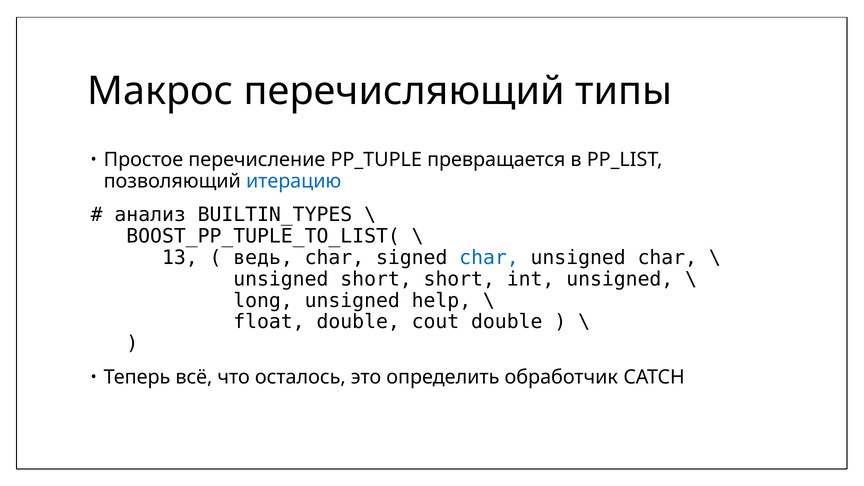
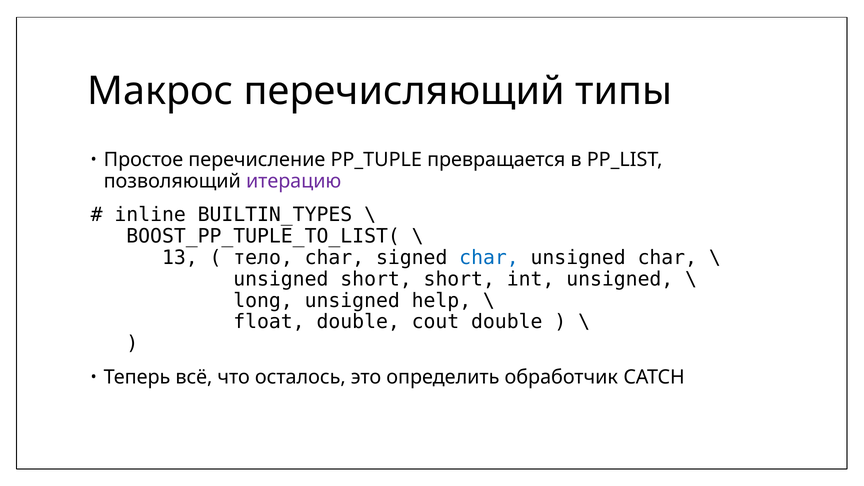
итерацию colour: blue -> purple
анализ: анализ -> inline
ведь: ведь -> тело
